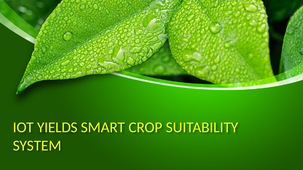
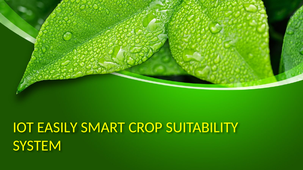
YIELDS: YIELDS -> EASILY
